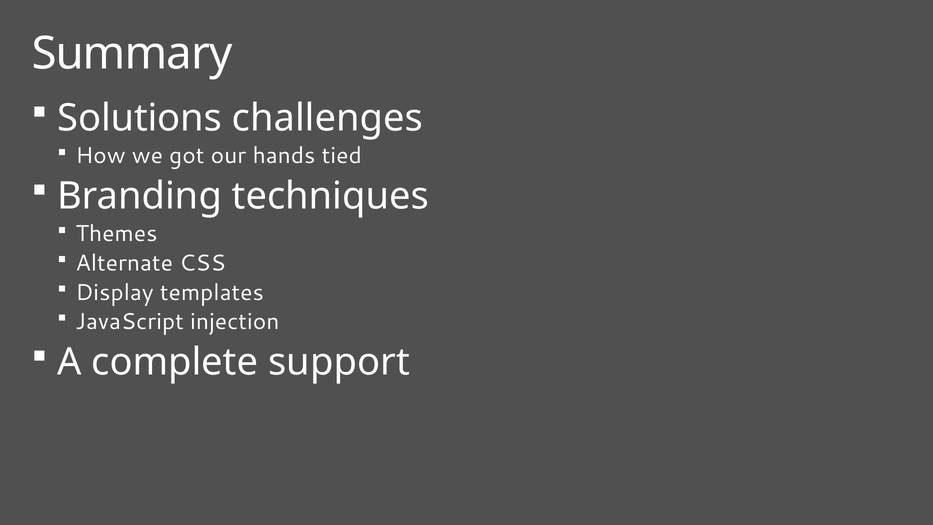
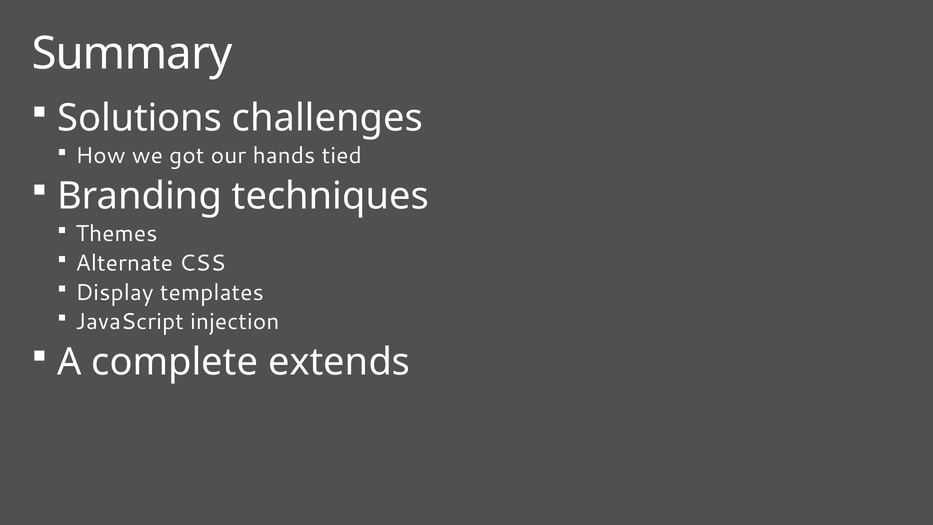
support: support -> extends
